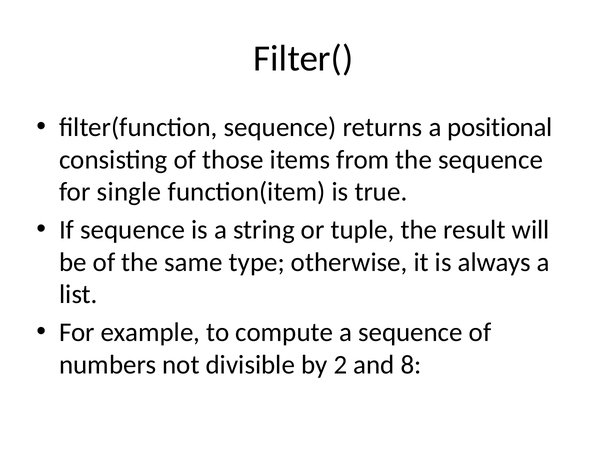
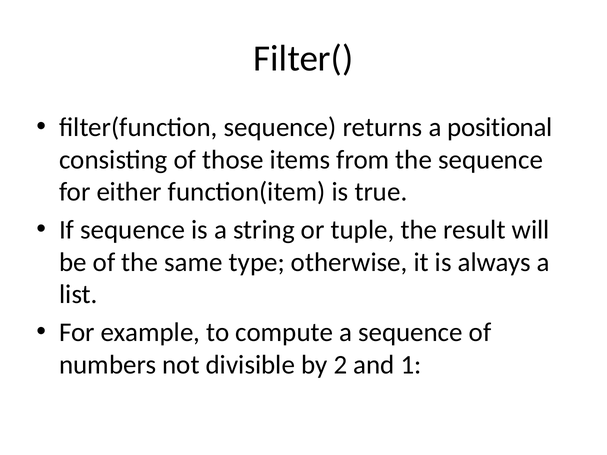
single: single -> either
8: 8 -> 1
